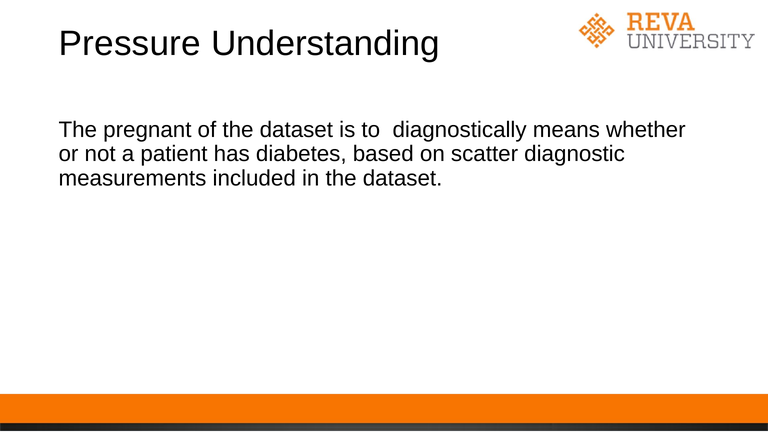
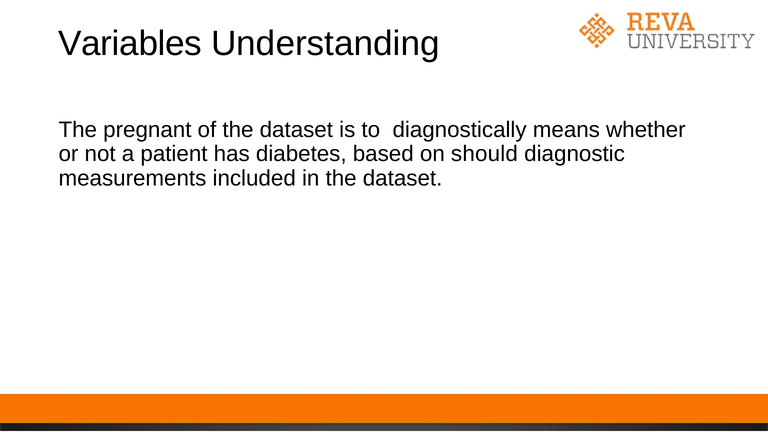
Pressure: Pressure -> Variables
scatter: scatter -> should
